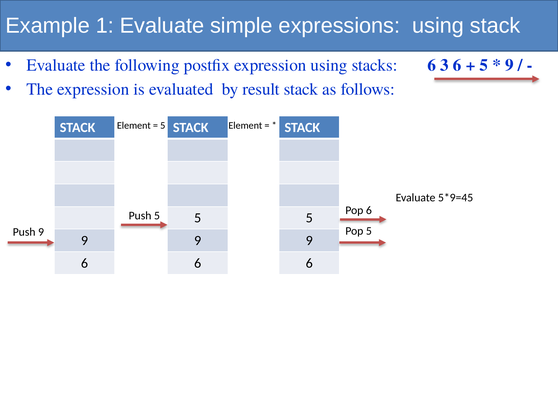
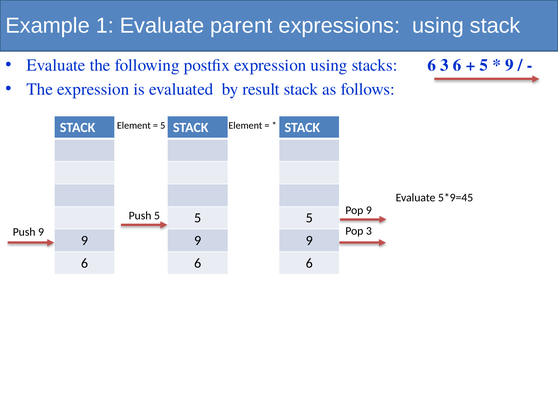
simple: simple -> parent
Pop 6: 6 -> 9
Pop 5: 5 -> 3
